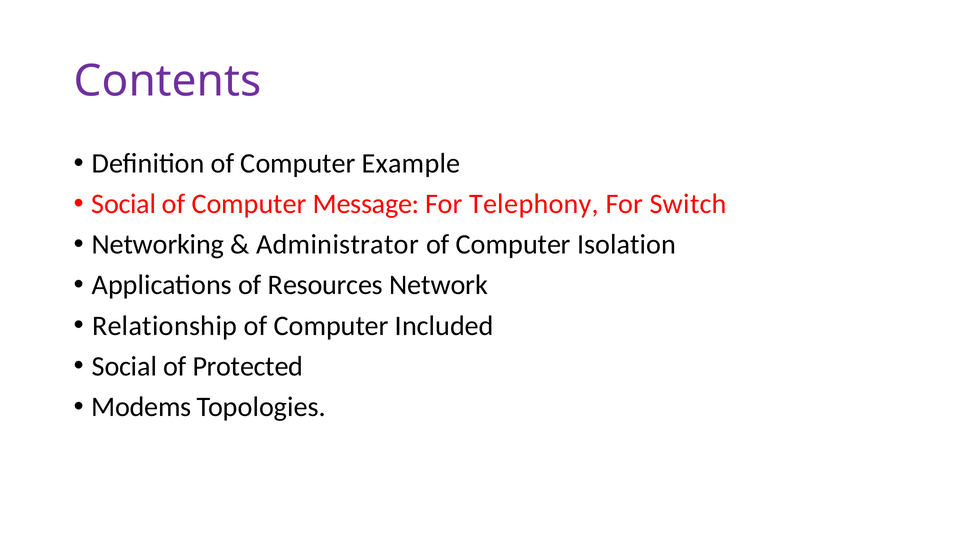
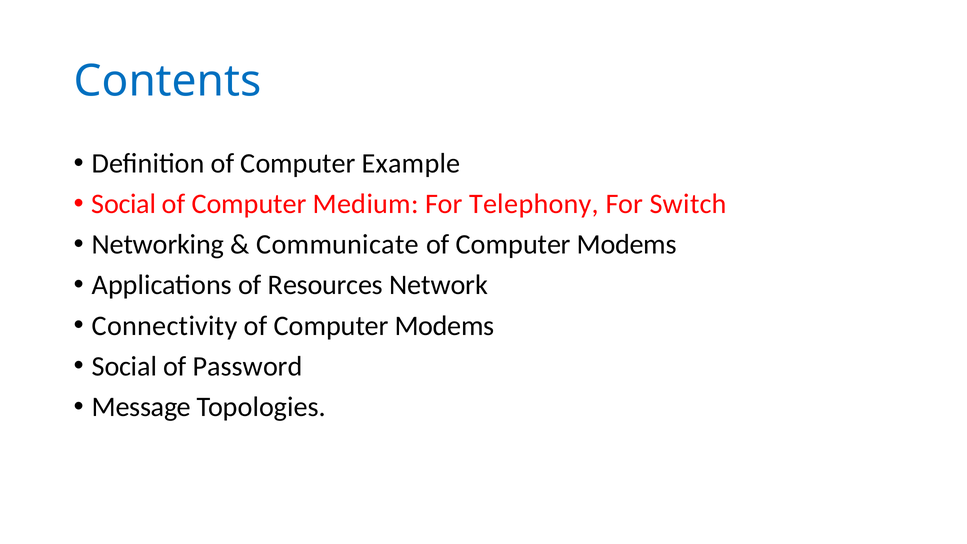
Contents colour: purple -> blue
Message: Message -> Medium
Administrator: Administrator -> Communicate
Isolation at (626, 245): Isolation -> Modems
Relationship: Relationship -> Connectivity
Included at (444, 326): Included -> Modems
Protected: Protected -> Password
Modems: Modems -> Message
